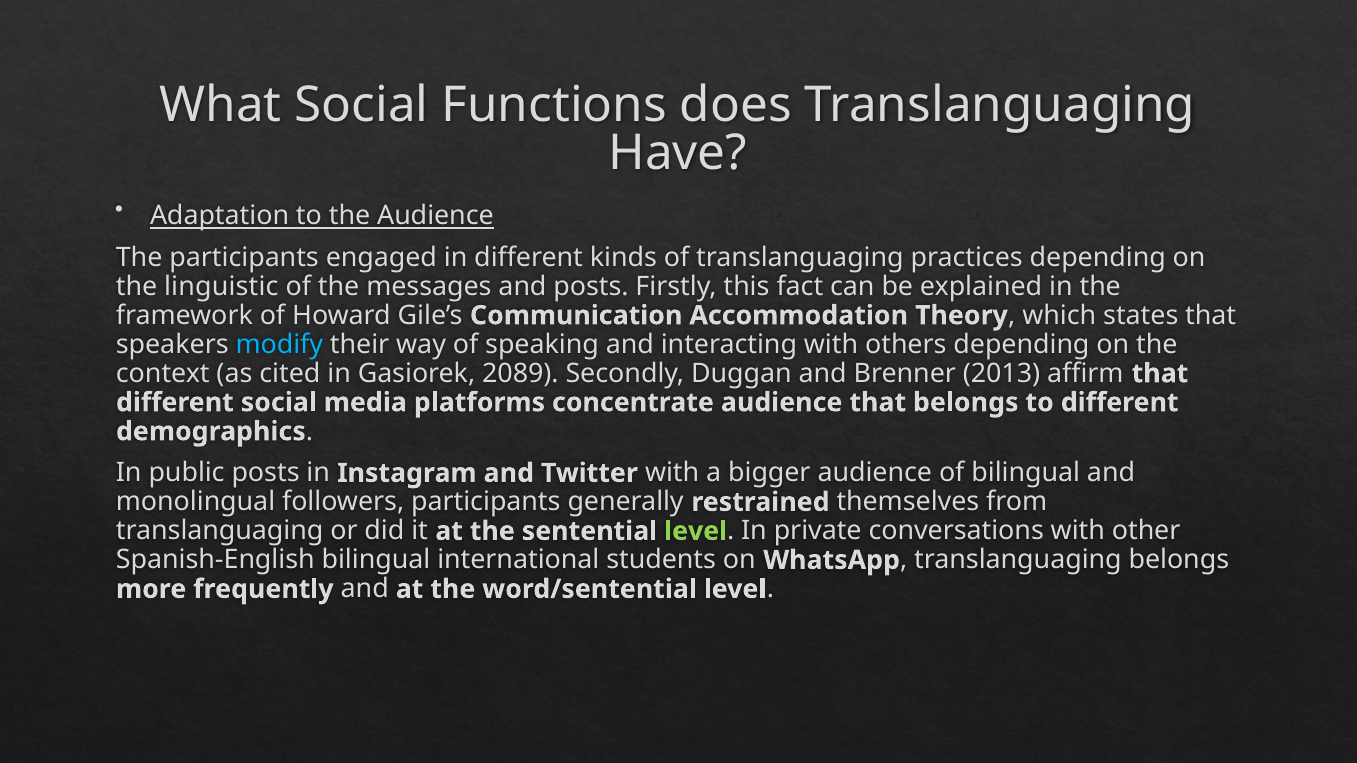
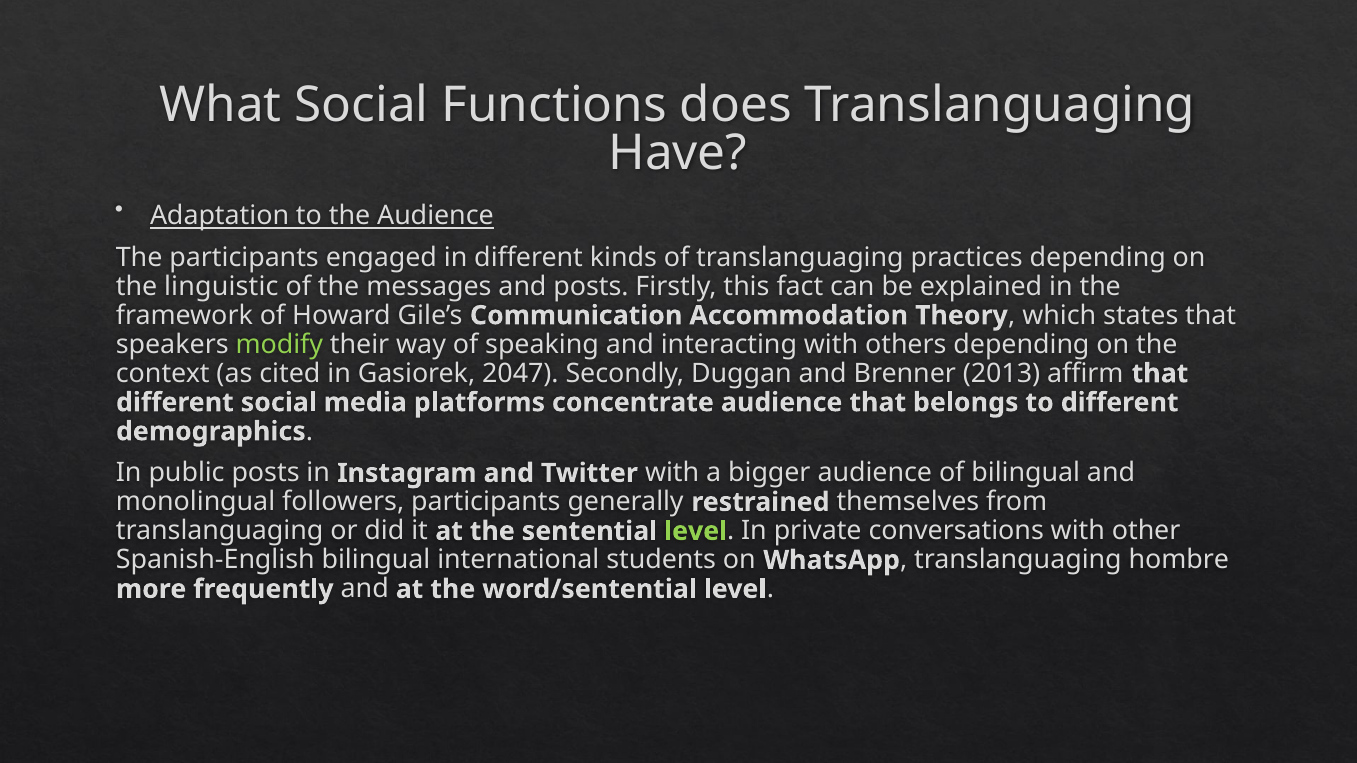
modify colour: light blue -> light green
2089: 2089 -> 2047
translanguaging belongs: belongs -> hombre
